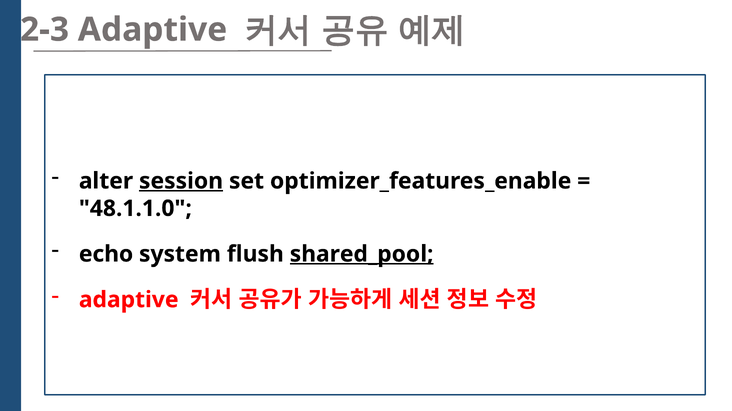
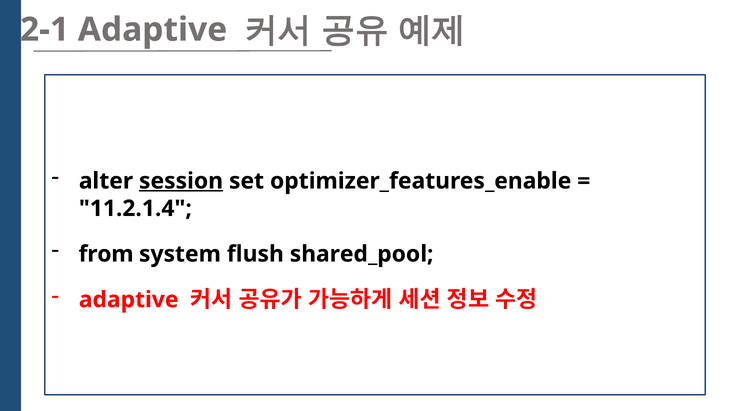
2-3: 2-3 -> 2-1
48.1.1.0: 48.1.1.0 -> 11.2.1.4
echo: echo -> from
shared_pool underline: present -> none
